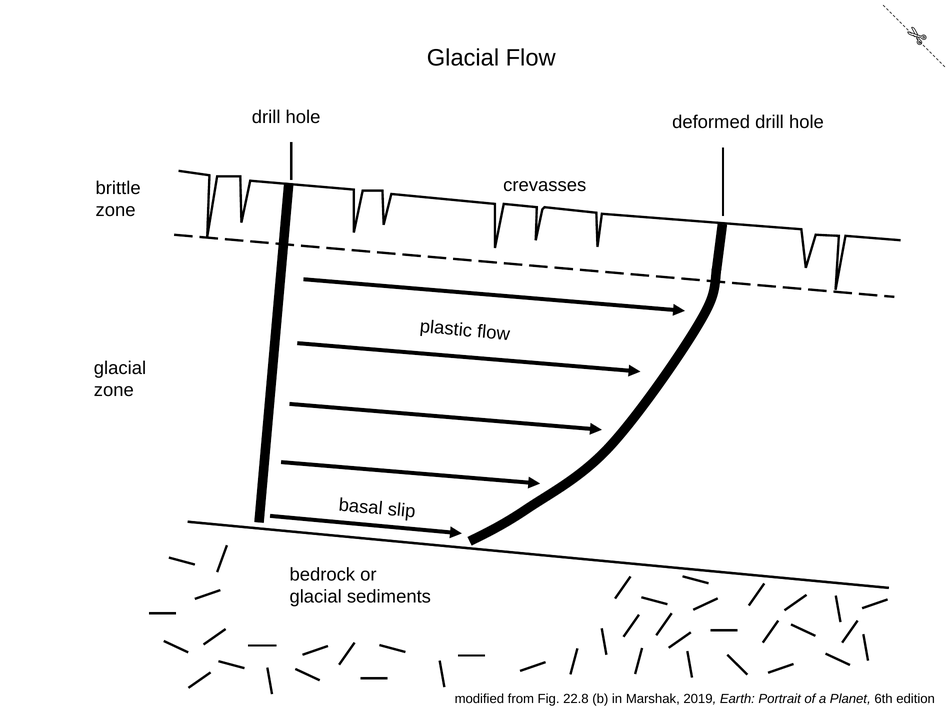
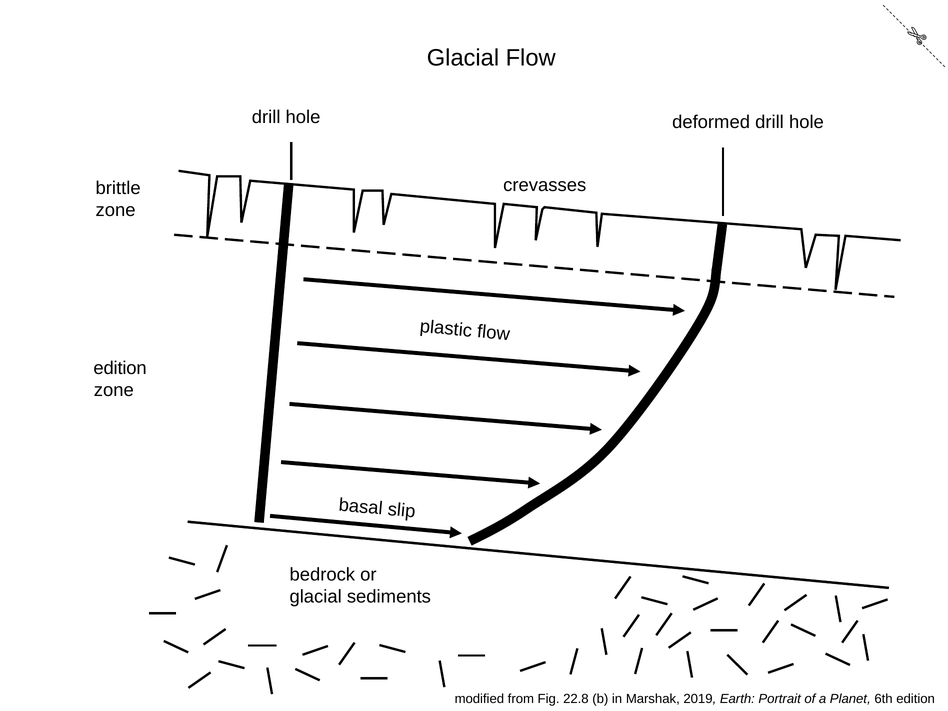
glacial at (120, 368): glacial -> edition
